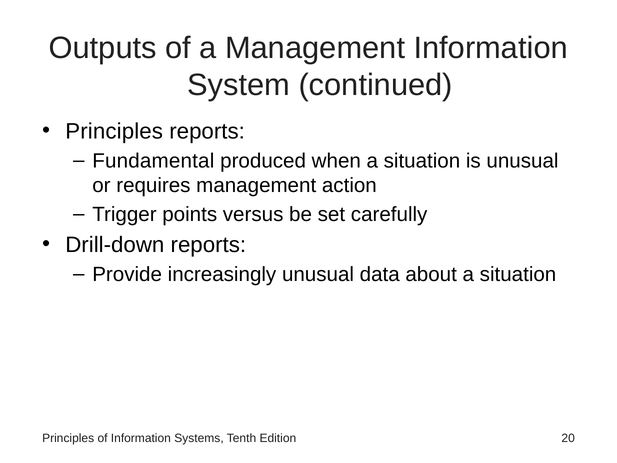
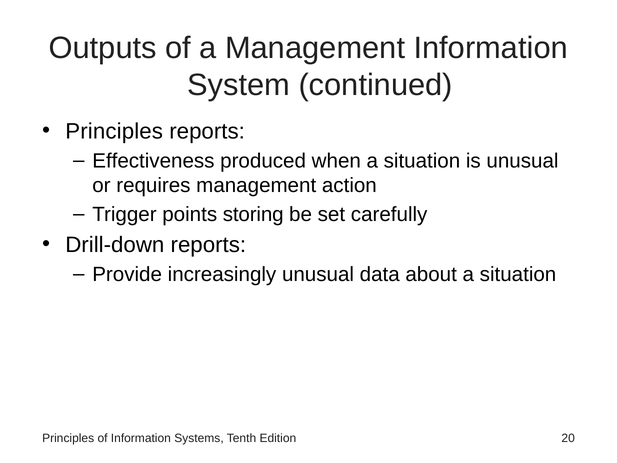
Fundamental: Fundamental -> Effectiveness
versus: versus -> storing
